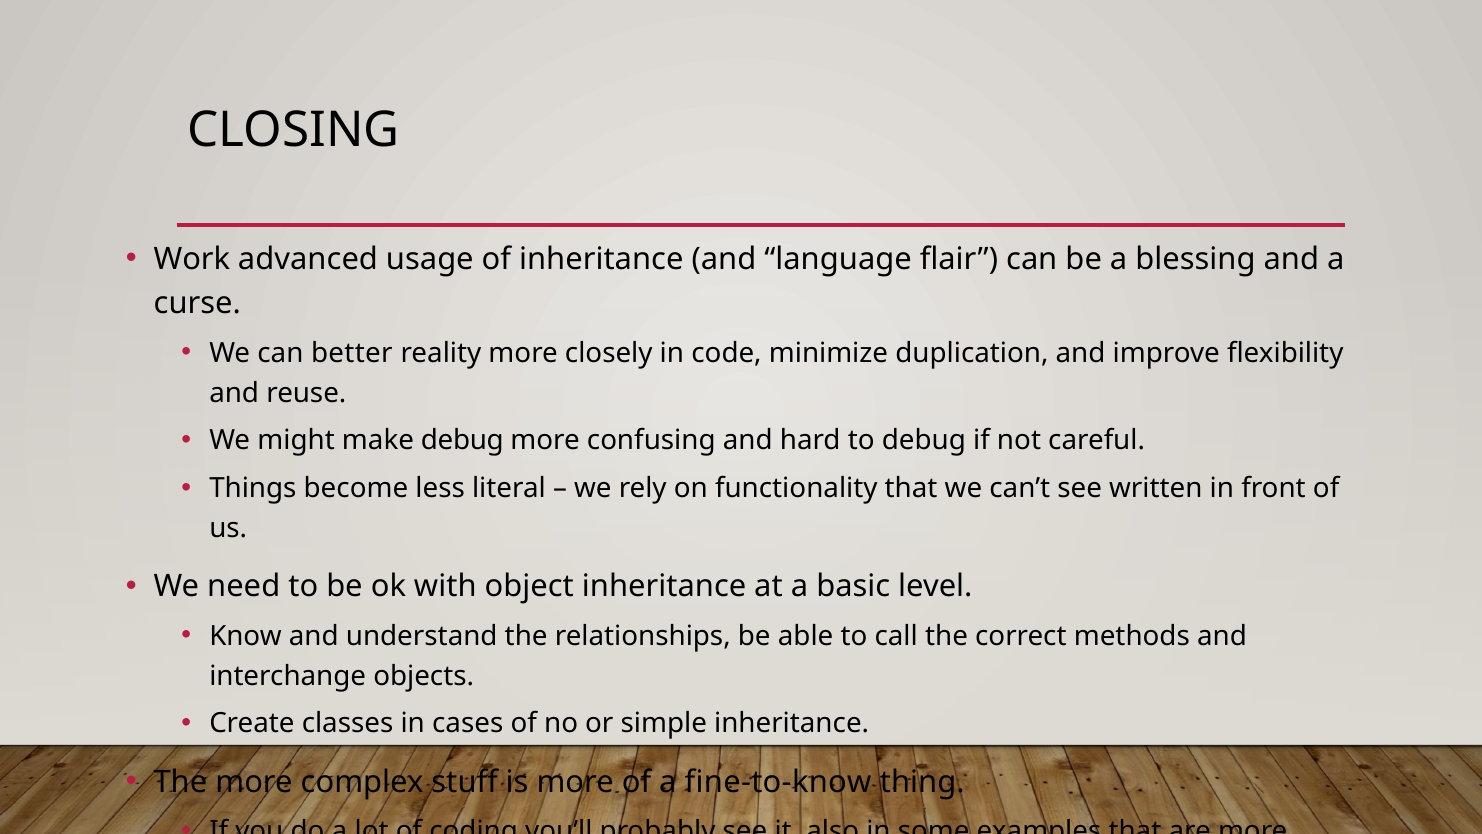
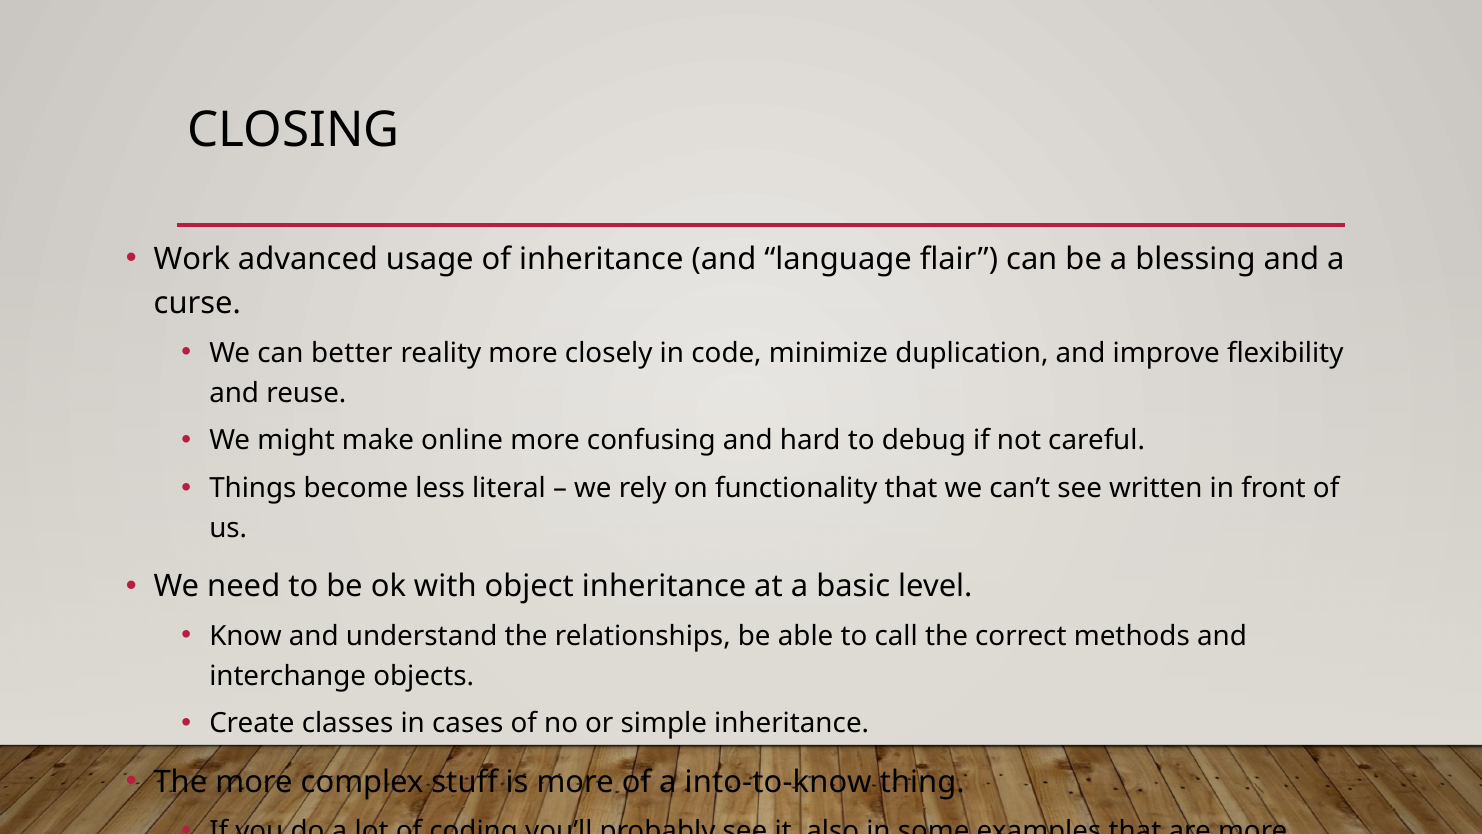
make debug: debug -> online
fine-to-know: fine-to-know -> into-to-know
